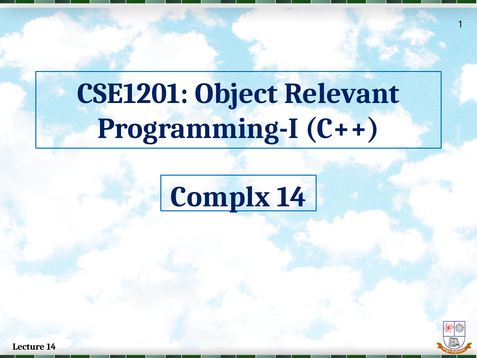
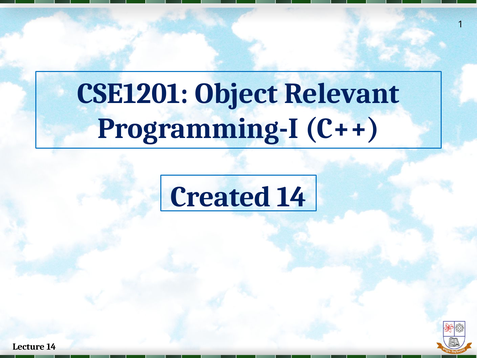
Complx: Complx -> Created
